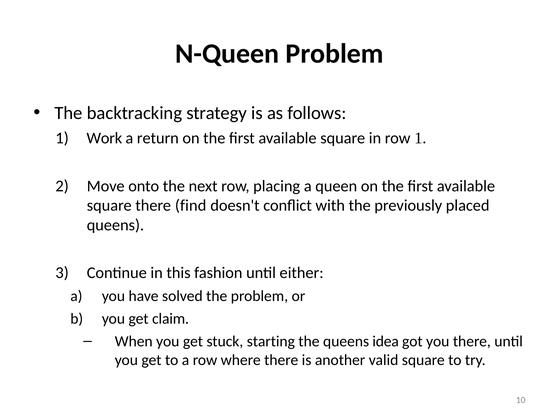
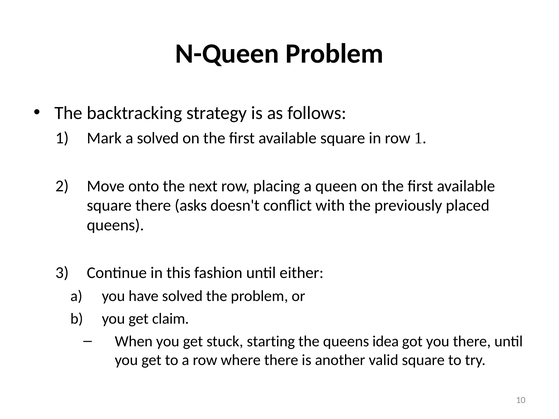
Work: Work -> Mark
a return: return -> solved
find: find -> asks
